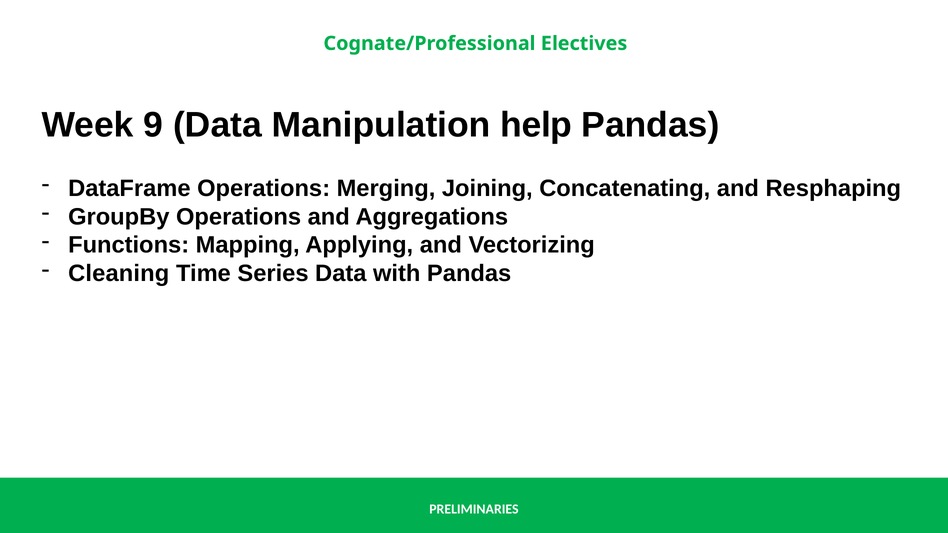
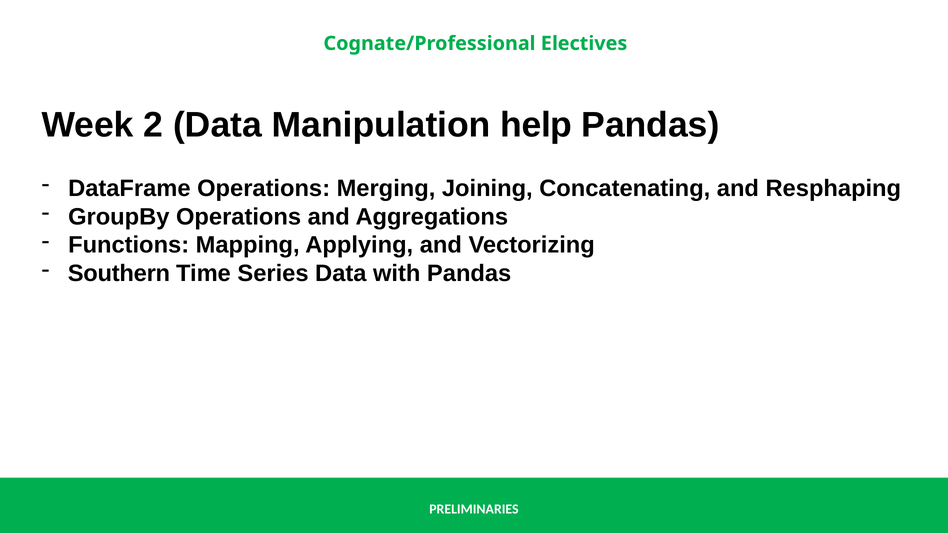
9: 9 -> 2
Cleaning: Cleaning -> Southern
